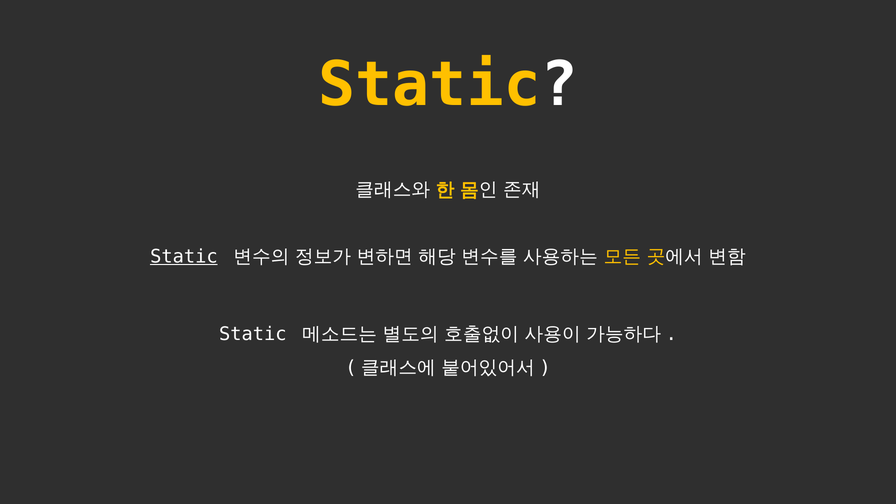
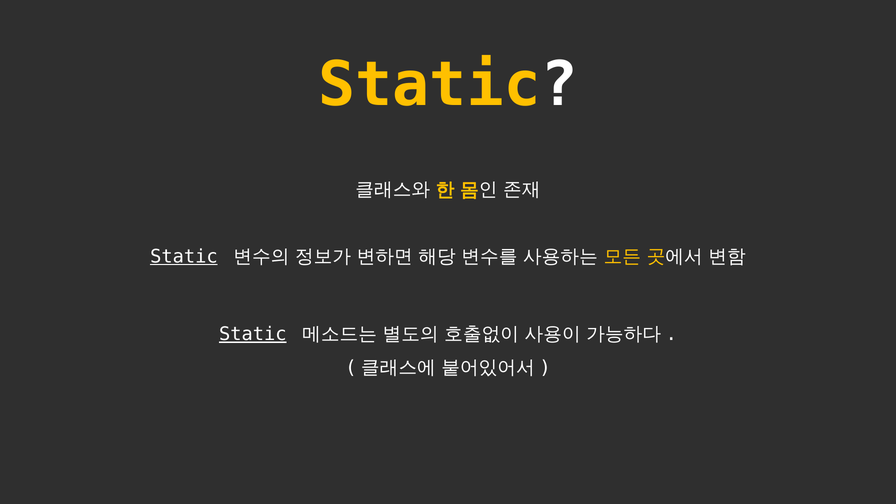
Static at (253, 334) underline: none -> present
